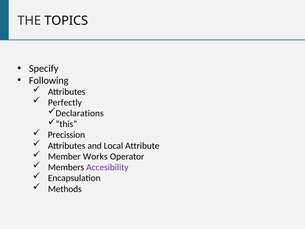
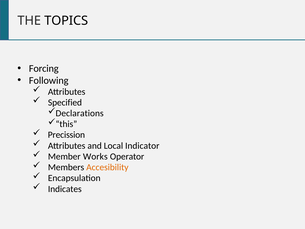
Specify: Specify -> Forcing
Perfectly: Perfectly -> Specified
Attribute: Attribute -> Indicator
Accesibility colour: purple -> orange
Methods: Methods -> Indicates
